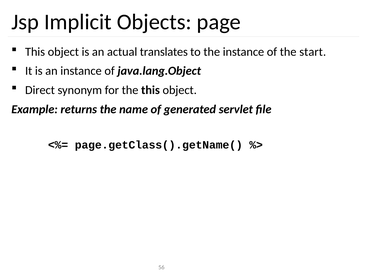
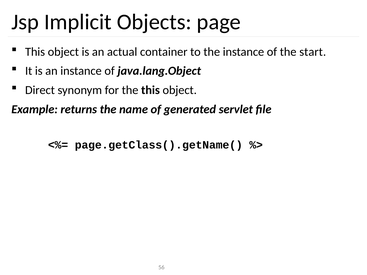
translates: translates -> container
